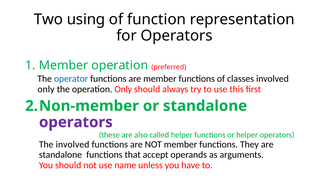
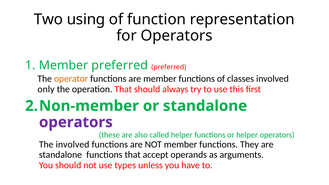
Member operation: operation -> preferred
operator colour: blue -> orange
operation Only: Only -> That
name: name -> types
